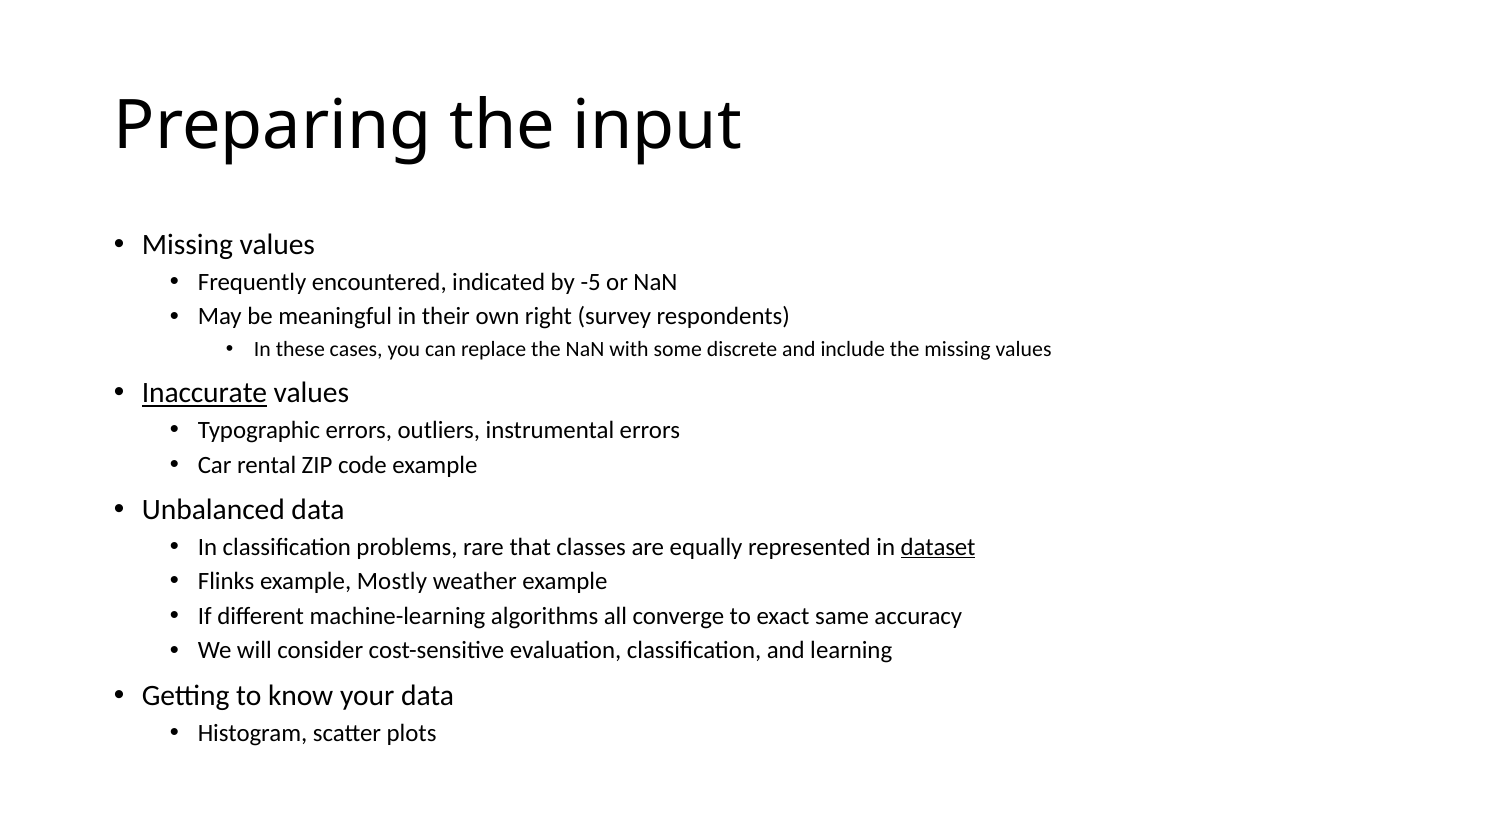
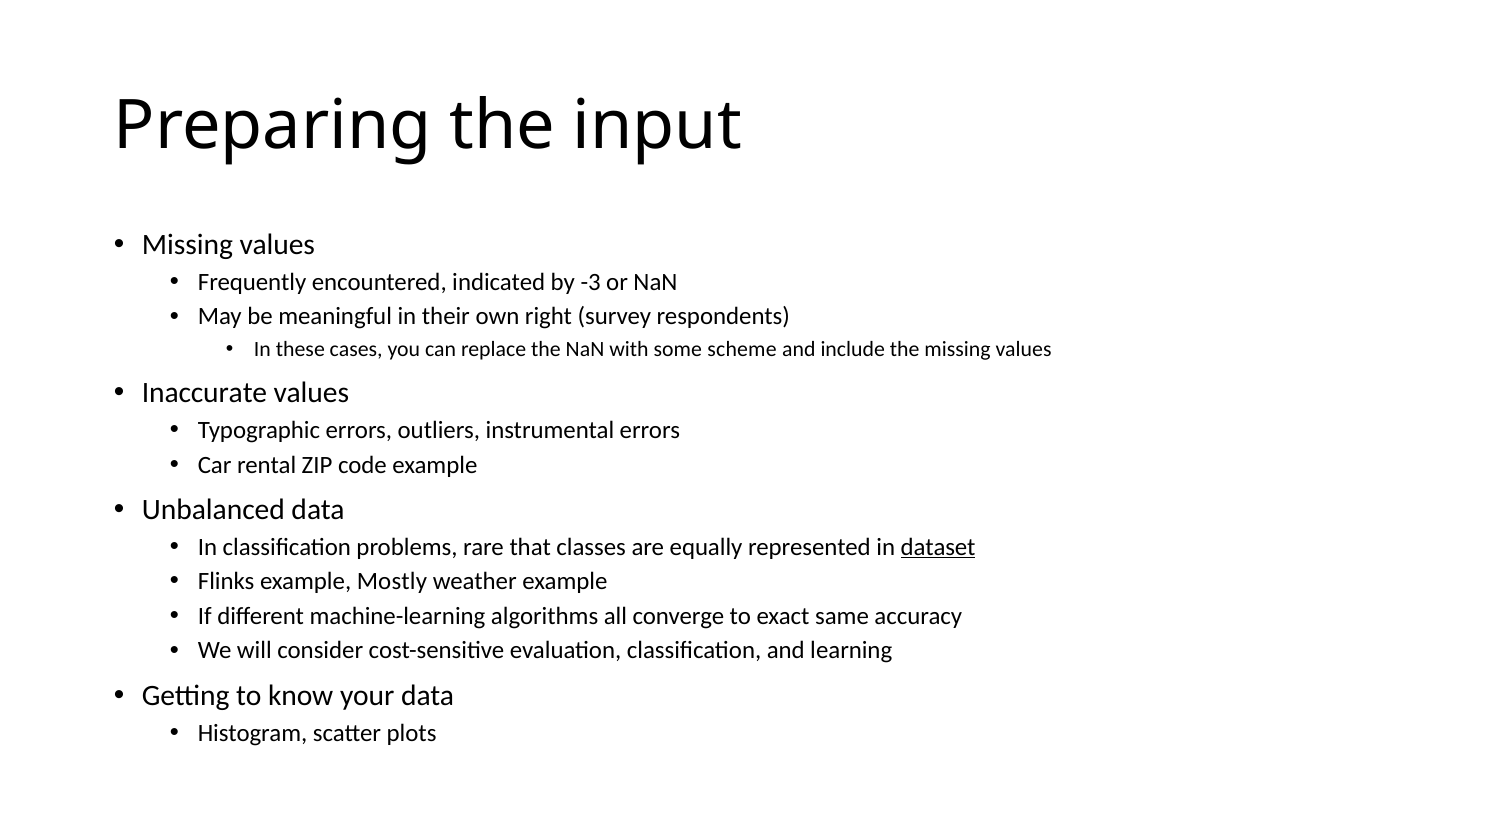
-5: -5 -> -3
discrete: discrete -> scheme
Inaccurate underline: present -> none
